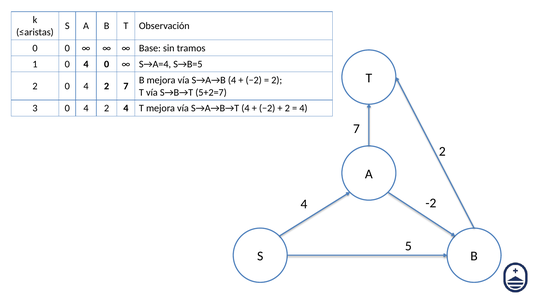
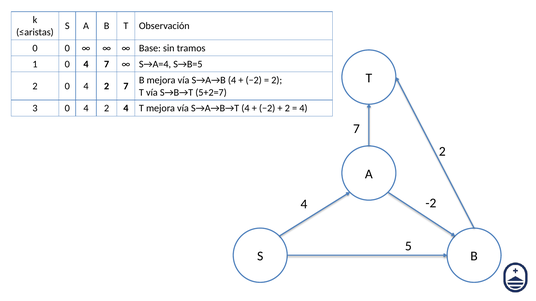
4 0: 0 -> 7
